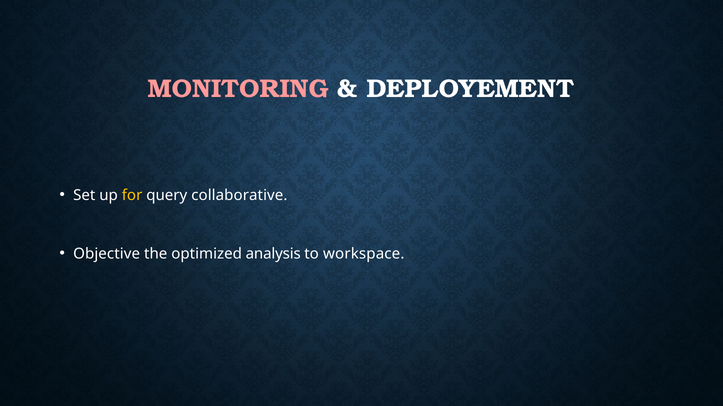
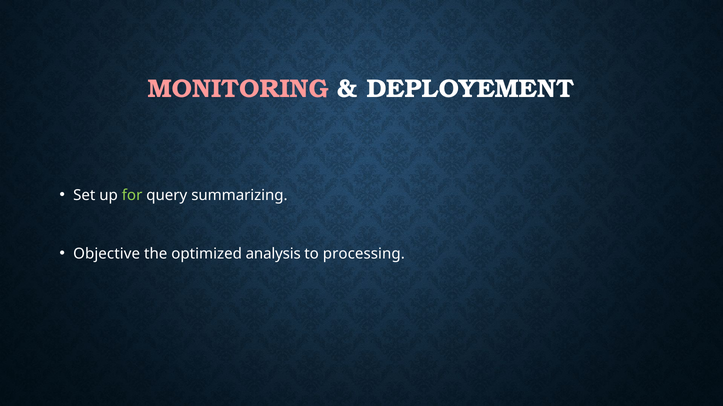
for colour: yellow -> light green
collaborative: collaborative -> summarizing
workspace: workspace -> processing
